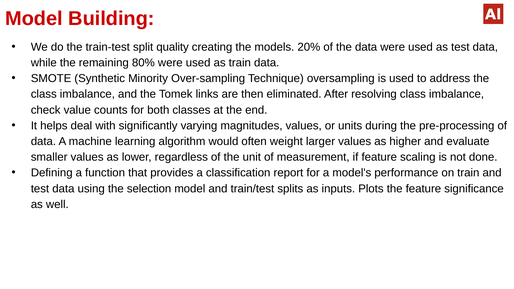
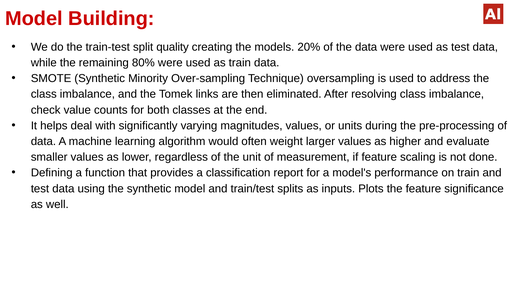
the selection: selection -> synthetic
